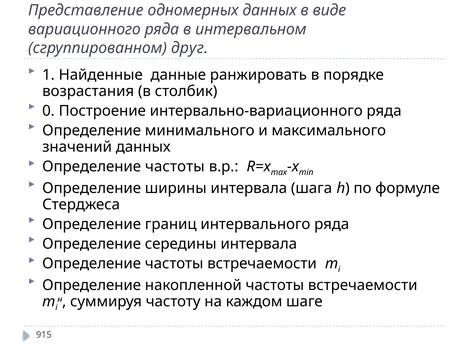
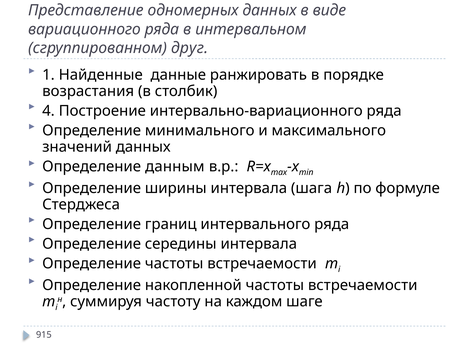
0: 0 -> 4
частоты at (175, 166): частоты -> данным
